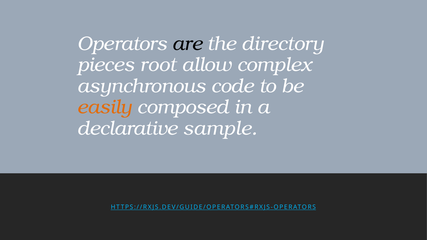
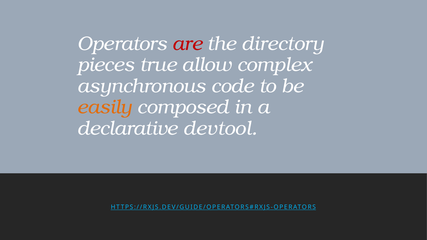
are colour: black -> red
root: root -> true
sample: sample -> devtool
